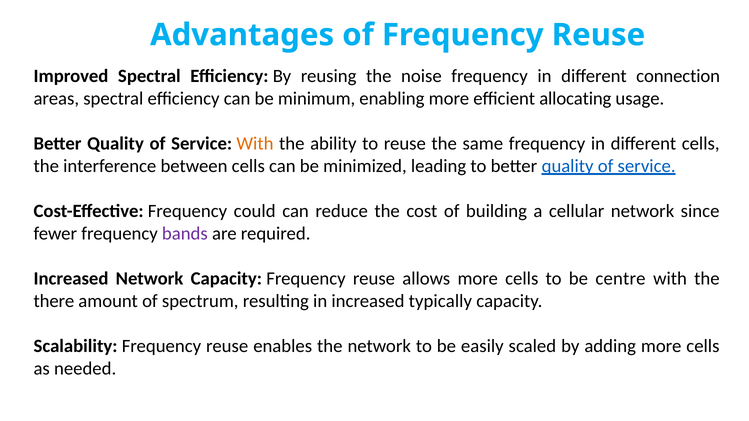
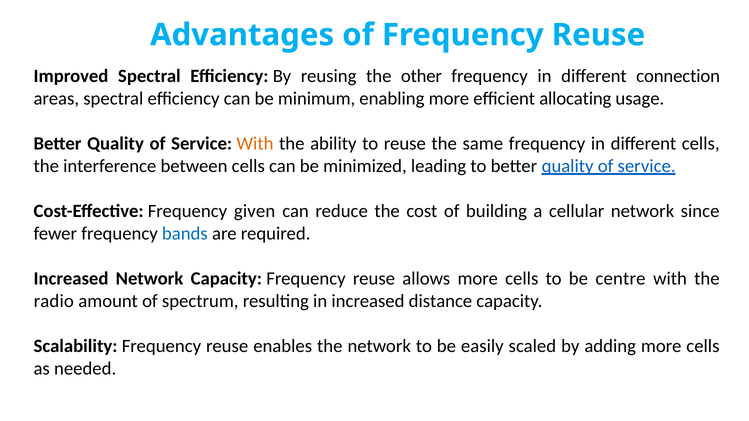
noise: noise -> other
could: could -> given
bands colour: purple -> blue
there: there -> radio
typically: typically -> distance
